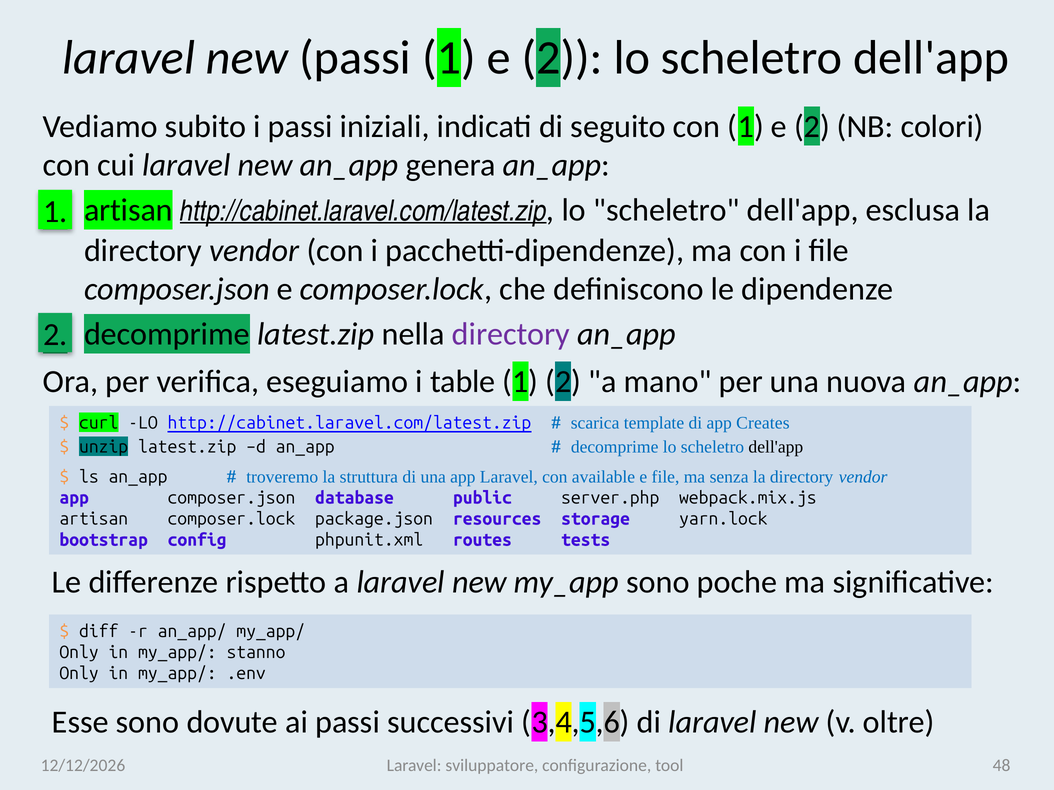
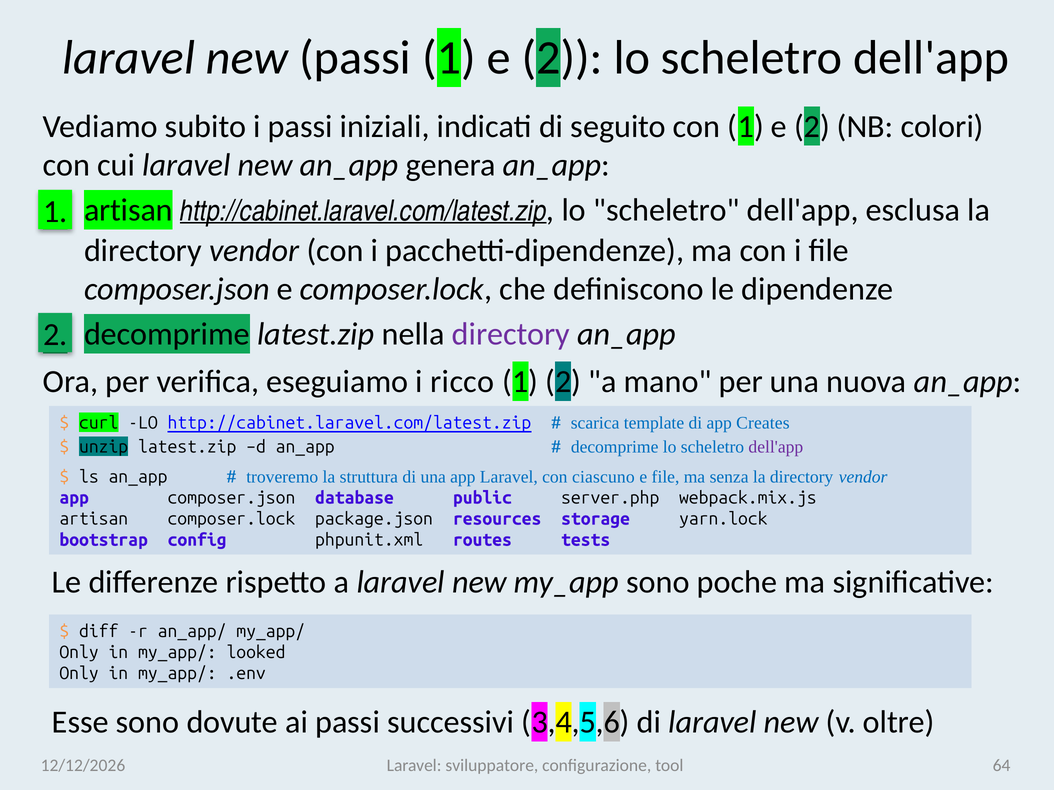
table: table -> ricco
dell'app at (776, 447) colour: black -> purple
available: available -> ciascuno
stanno: stanno -> looked
48: 48 -> 64
